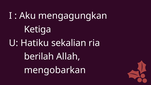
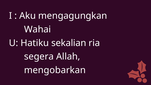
Ketiga: Ketiga -> Wahai
berilah: berilah -> segera
